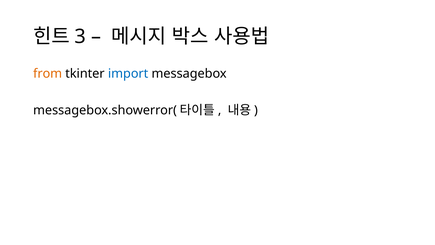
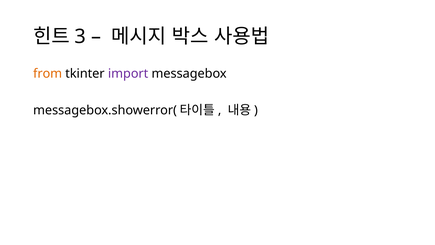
import colour: blue -> purple
